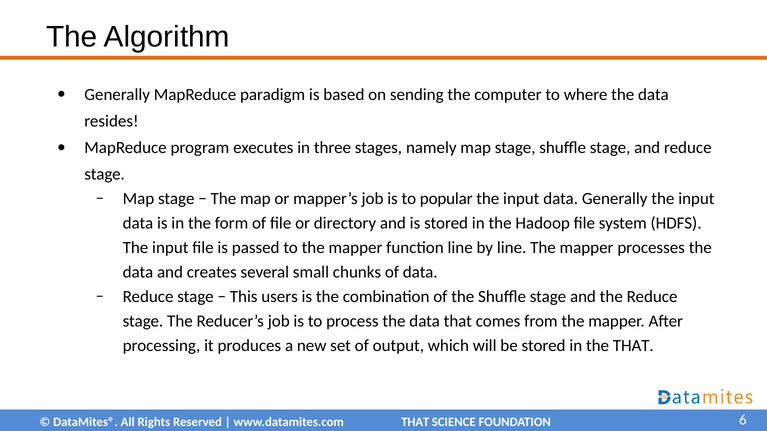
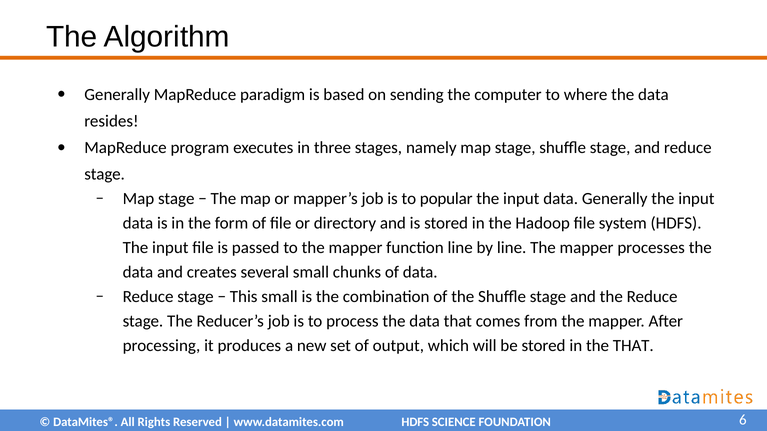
This users: users -> small
THAT at (415, 422): THAT -> HDFS
